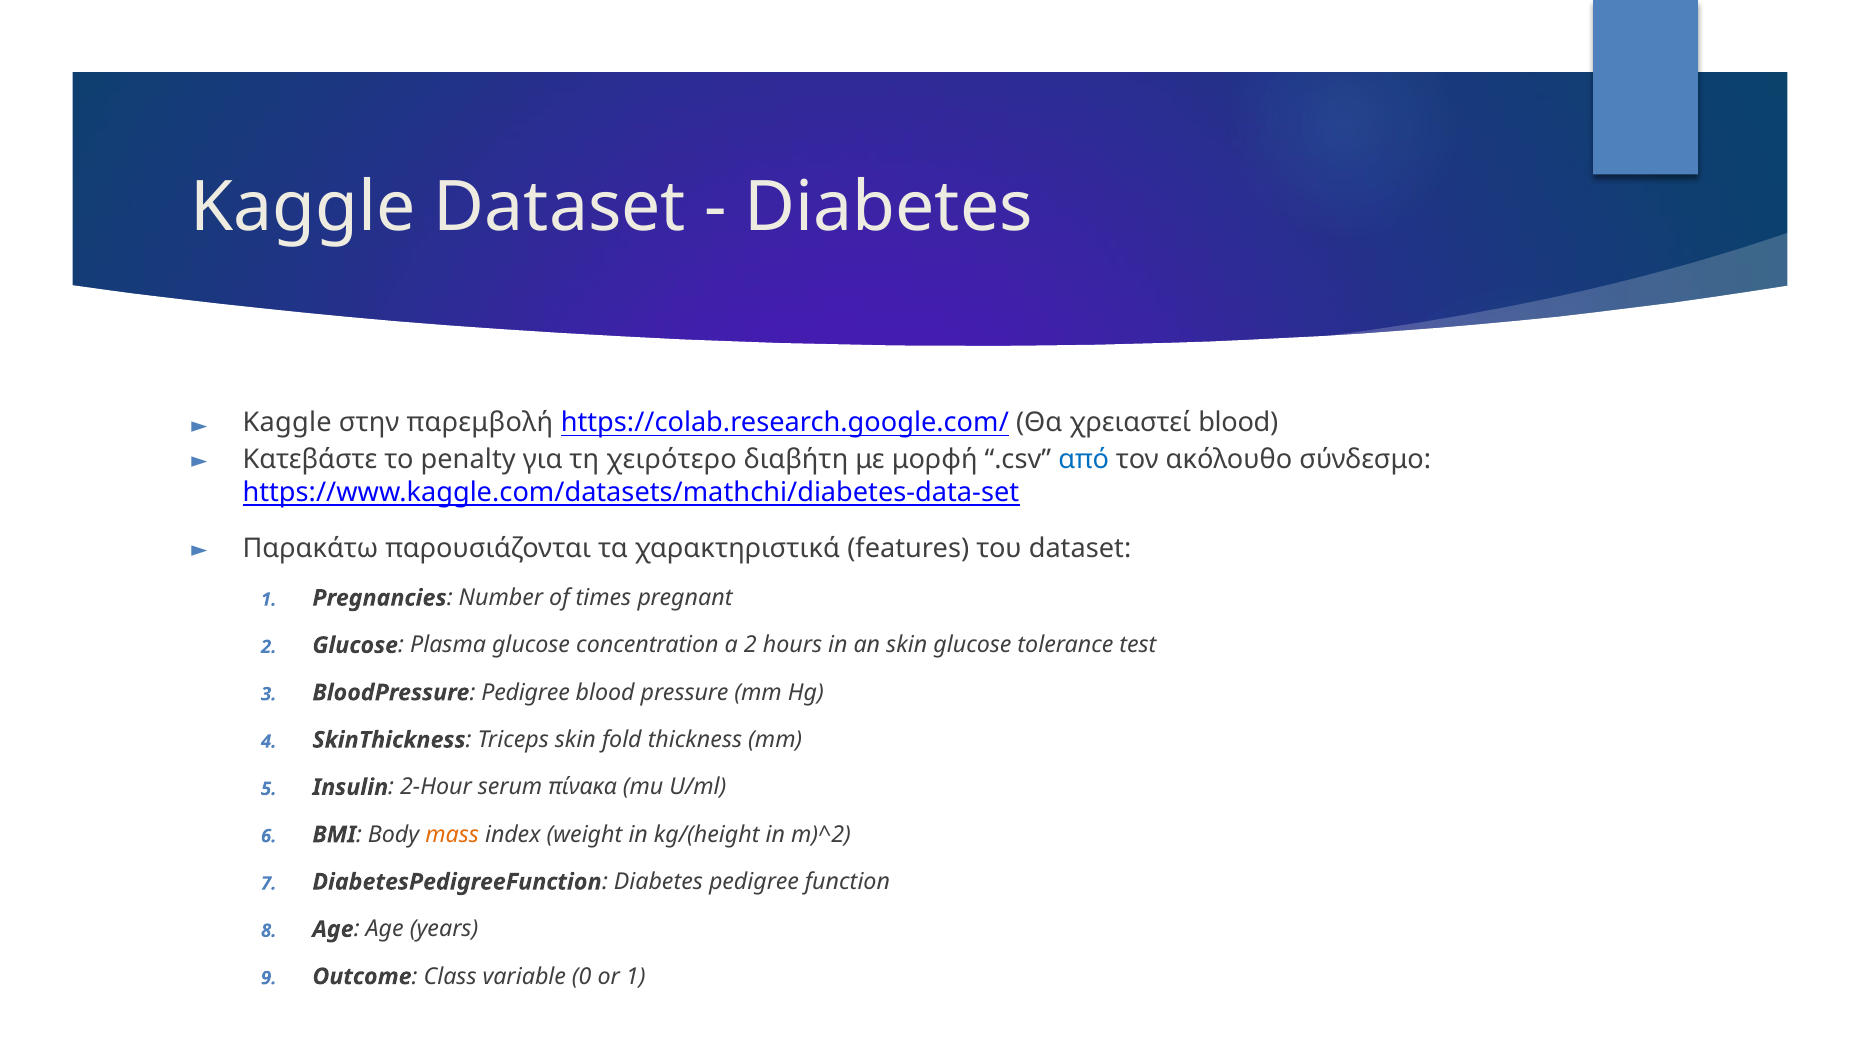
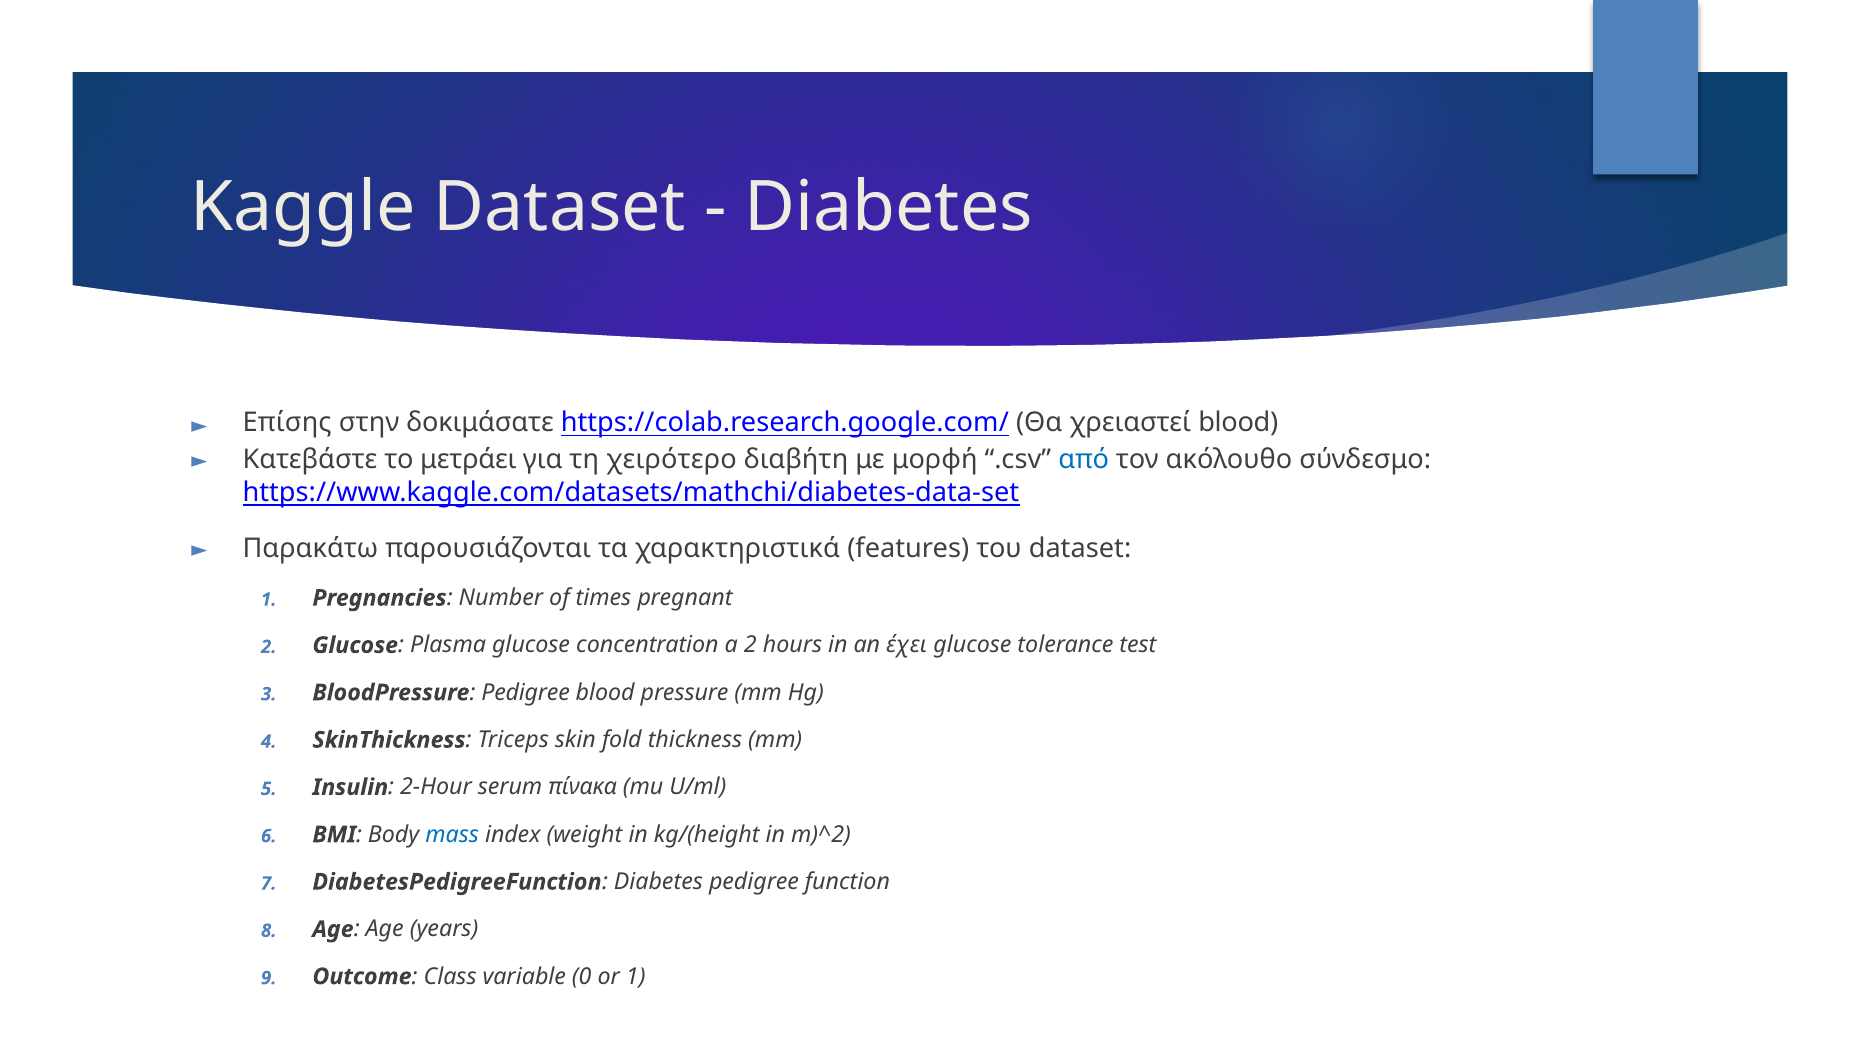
Kaggle at (287, 423): Kaggle -> Επίσης
παρεμβολή: παρεμβολή -> δοκιμάσατε
penalty: penalty -> μετράει
an skin: skin -> έχει
mass colour: orange -> blue
